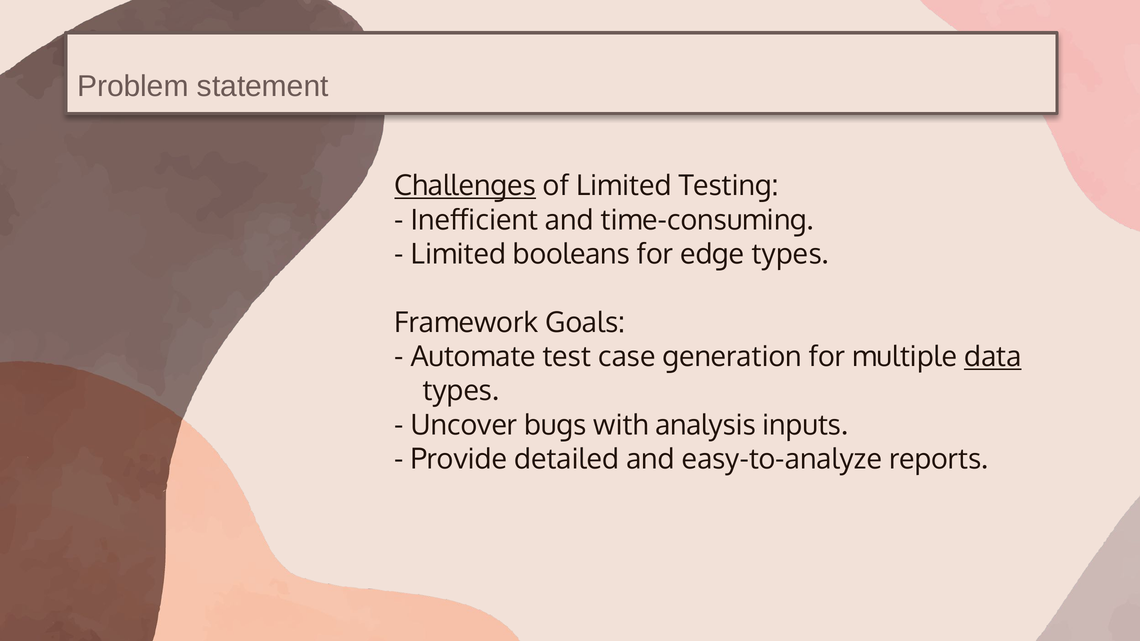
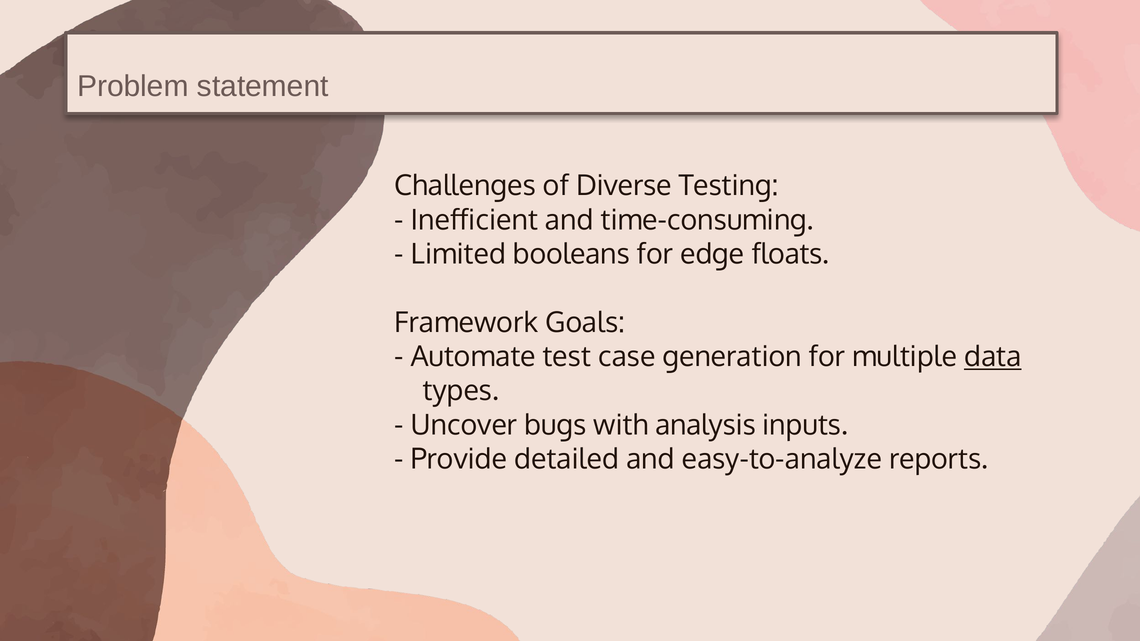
Challenges underline: present -> none
of Limited: Limited -> Diverse
edge types: types -> floats
